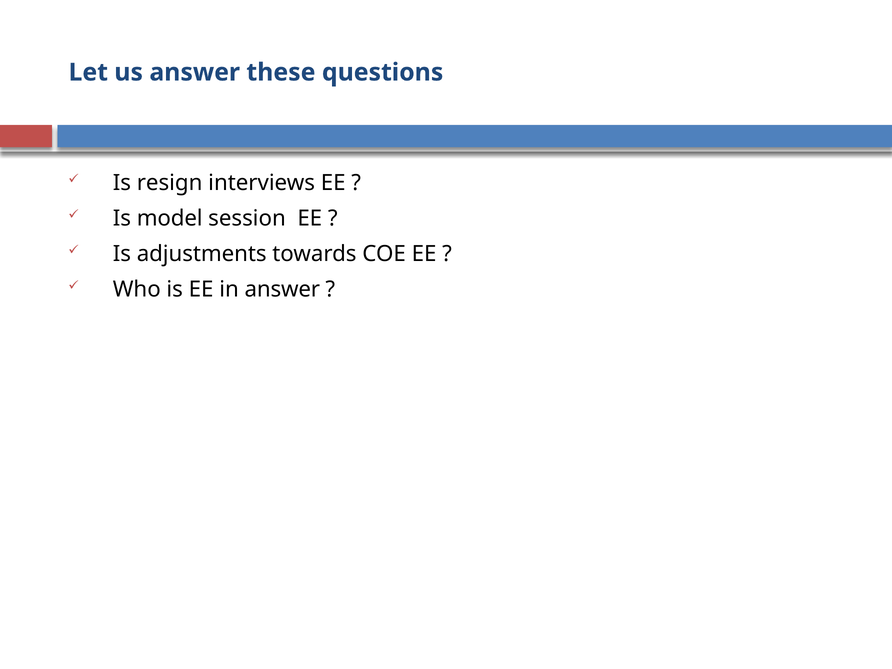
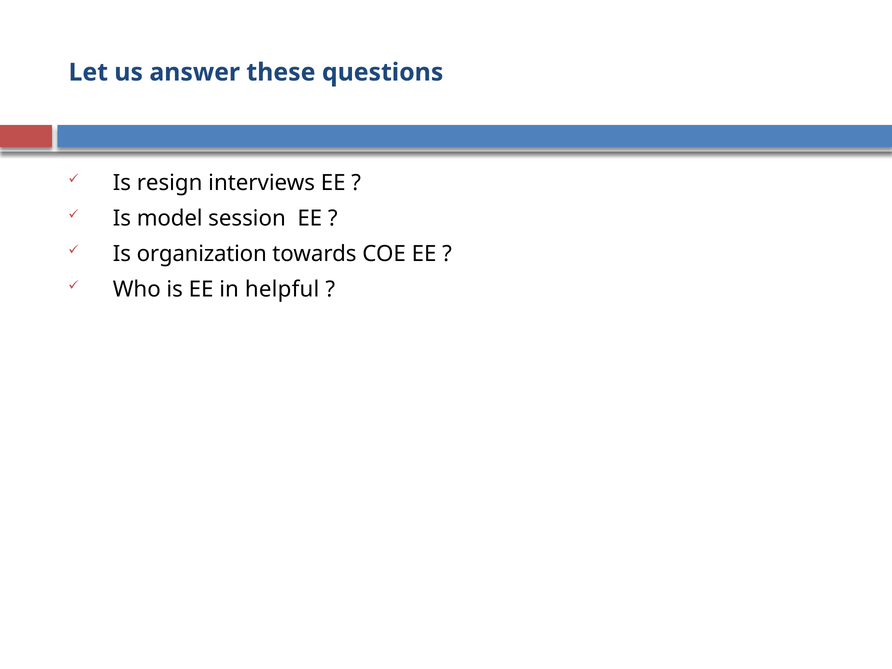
adjustments: adjustments -> organization
in answer: answer -> helpful
